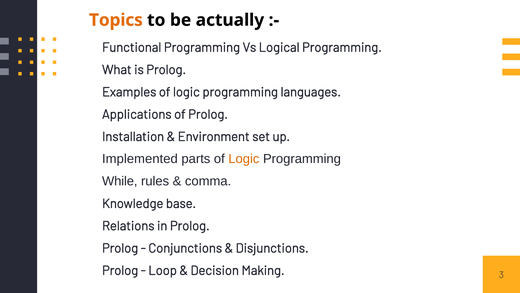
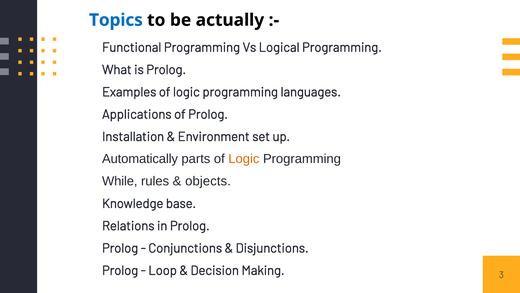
Topics colour: orange -> blue
Implemented: Implemented -> Automatically
comma: comma -> objects
